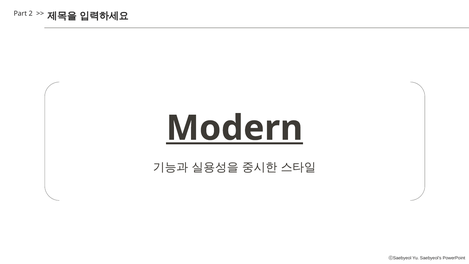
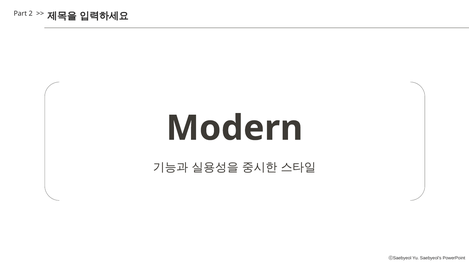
Modern underline: present -> none
